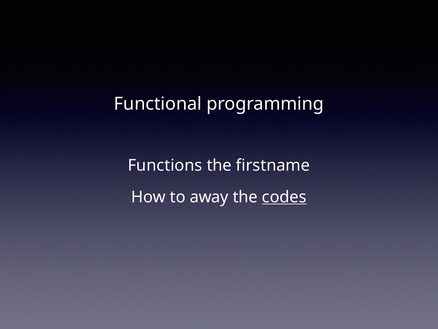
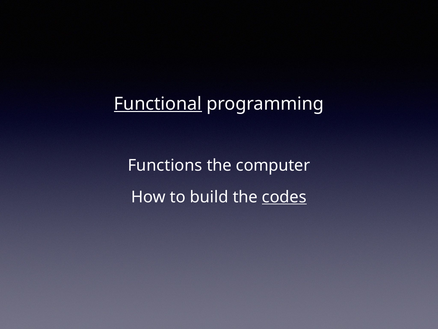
Functional underline: none -> present
firstname: firstname -> computer
away: away -> build
